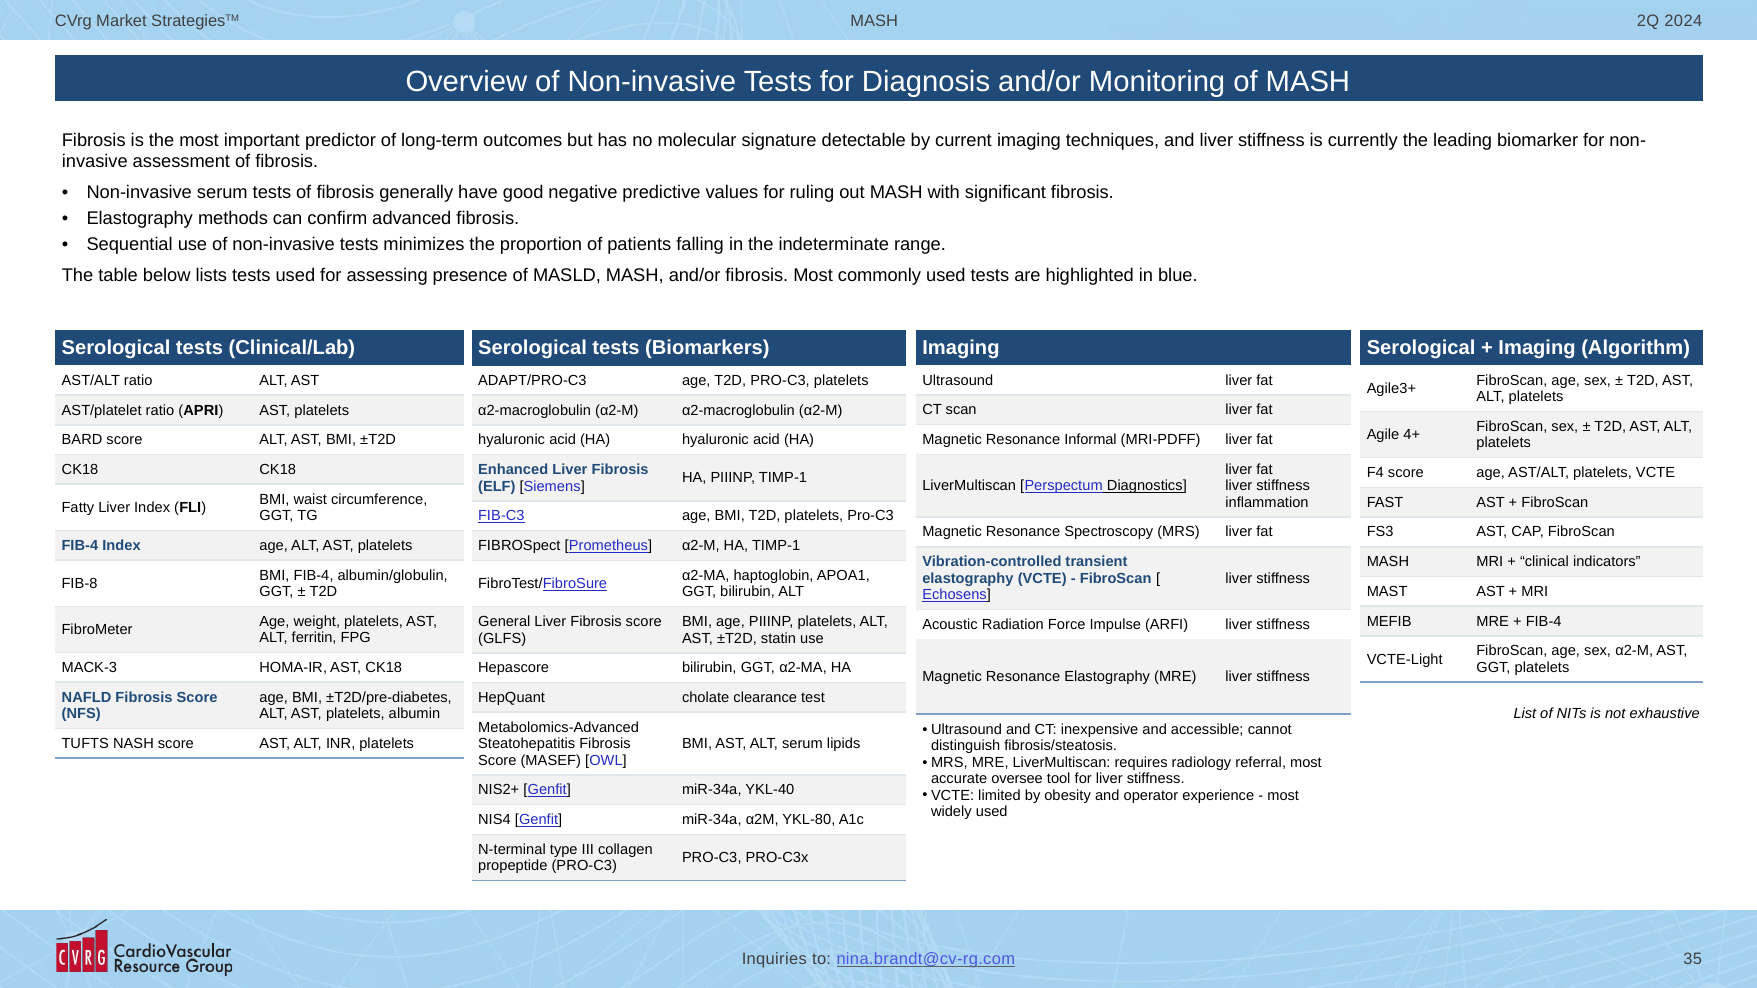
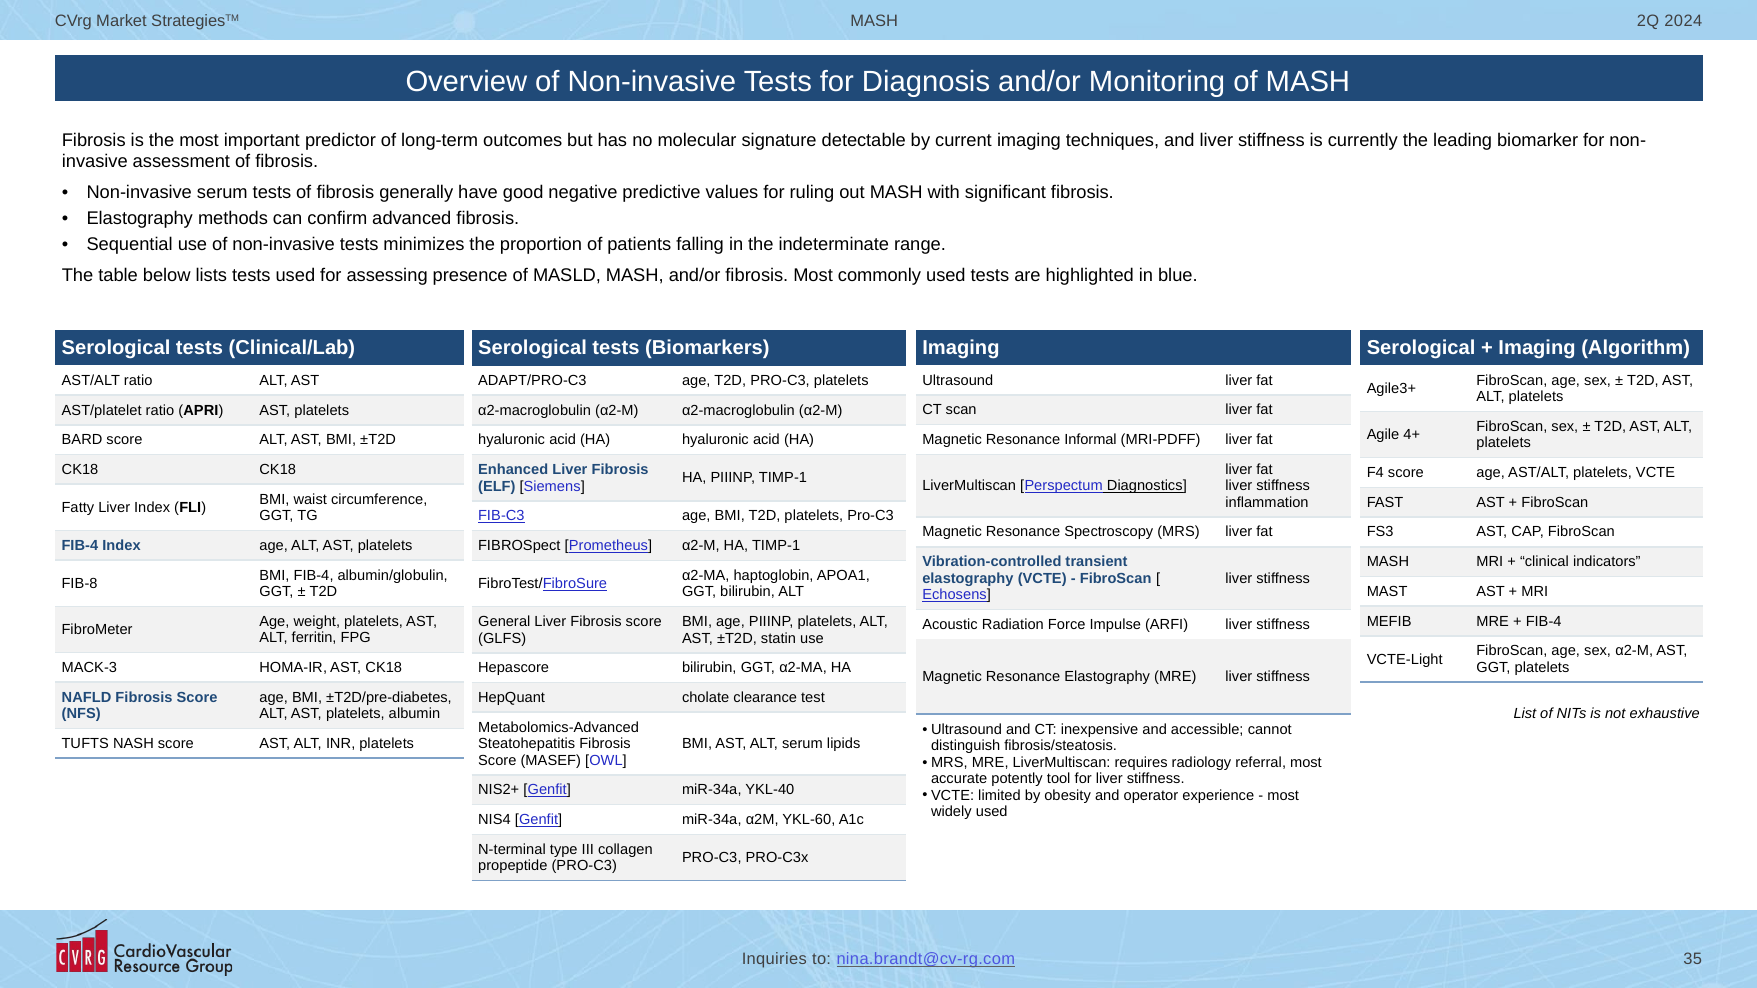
oversee: oversee -> potently
YKL-80: YKL-80 -> YKL-60
